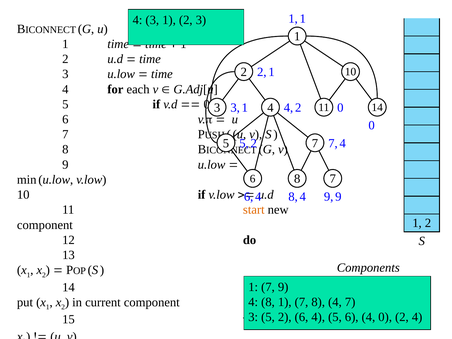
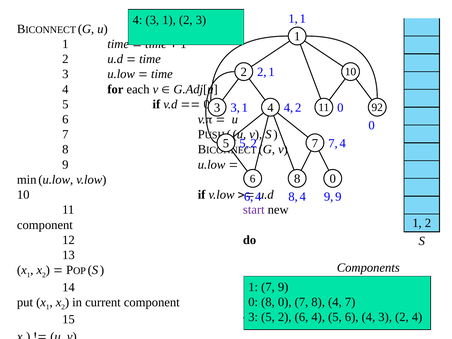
4 14: 14 -> 92
6 7: 7 -> 0
start colour: orange -> purple
4 at (253, 302): 4 -> 0
8 1: 1 -> 0
6 4 0: 0 -> 3
